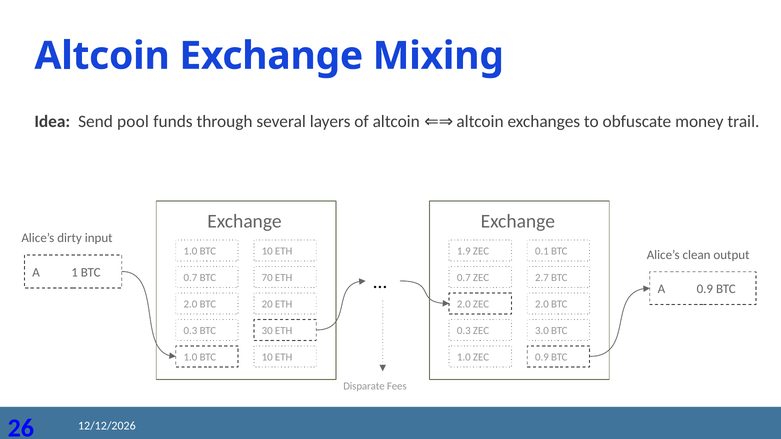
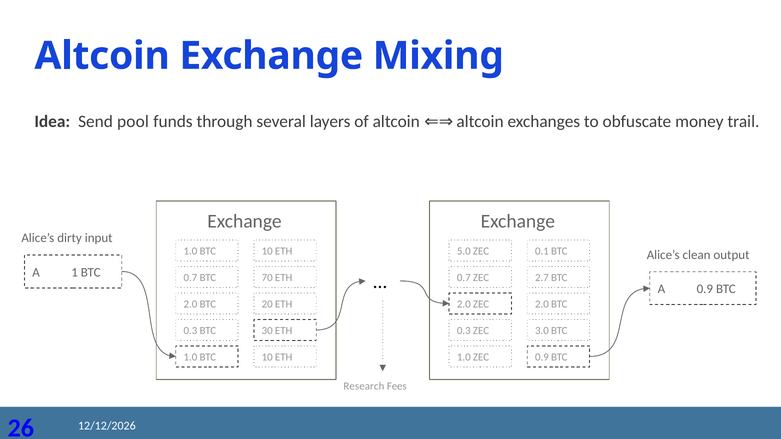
1.9: 1.9 -> 5.0
Disparate: Disparate -> Research
